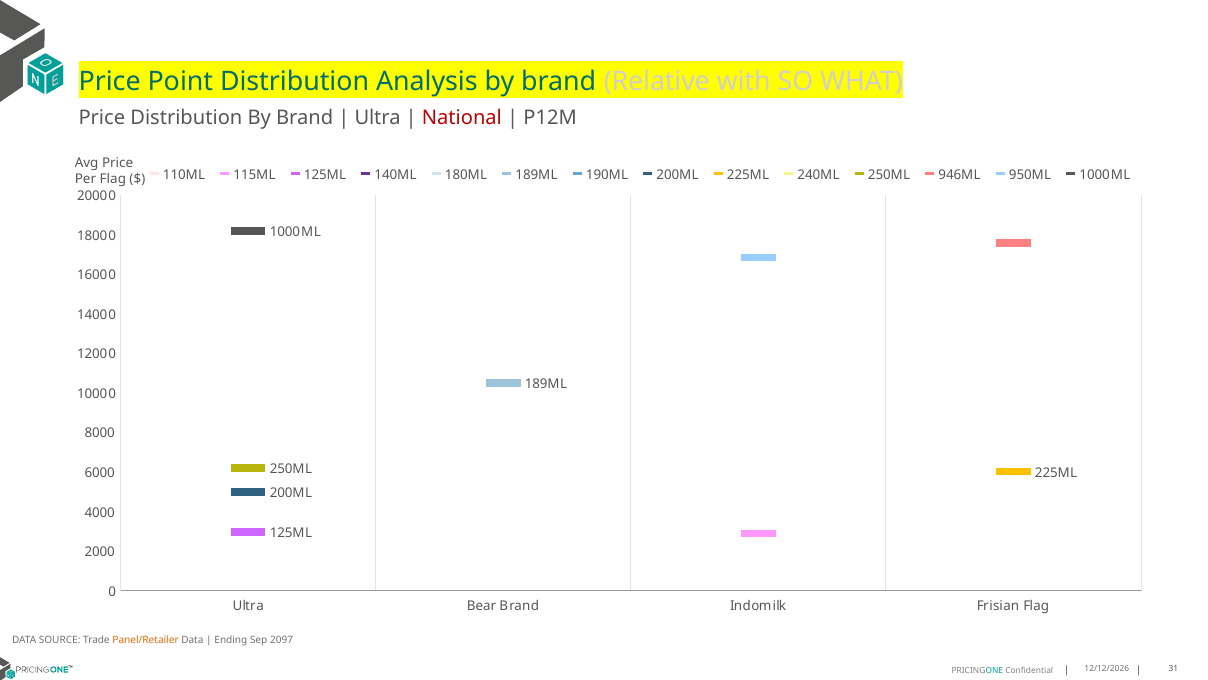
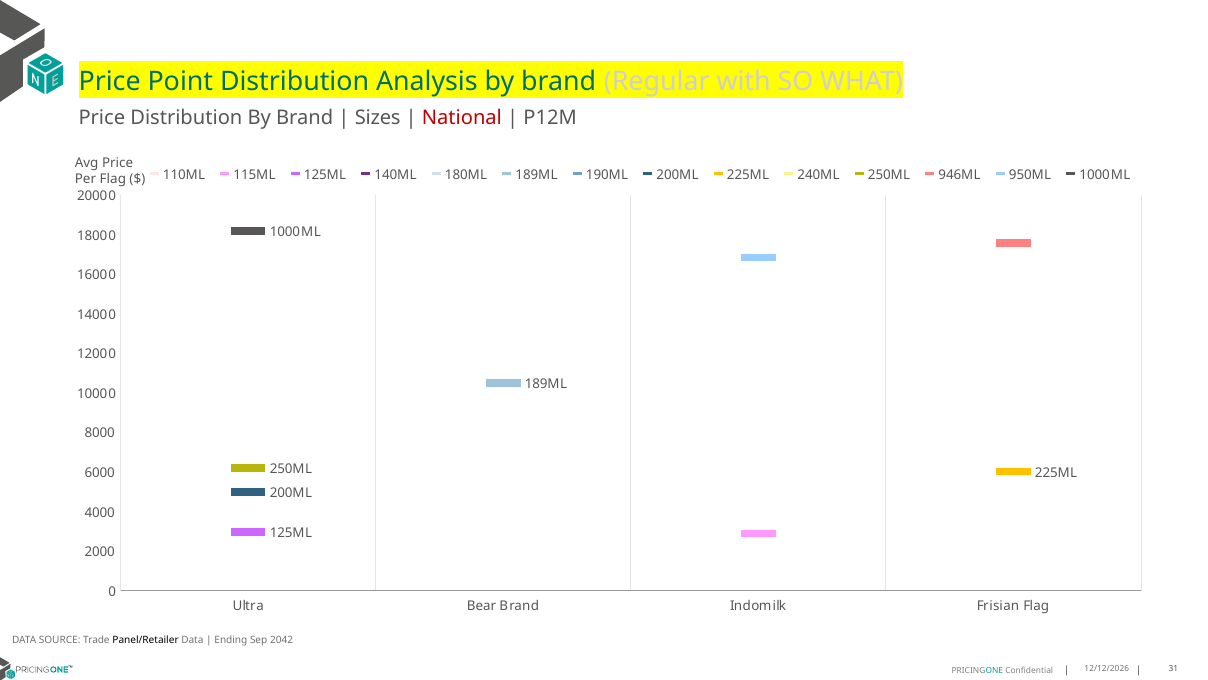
Relative: Relative -> Regular
Ultra at (378, 118): Ultra -> Sizes
Panel/Retailer colour: orange -> black
2097: 2097 -> 2042
